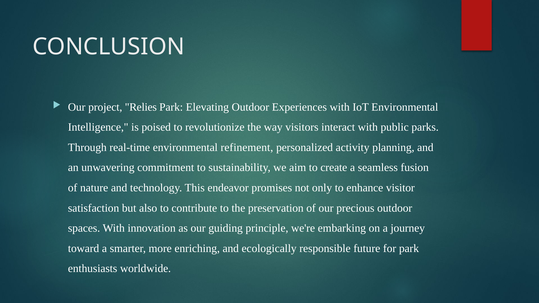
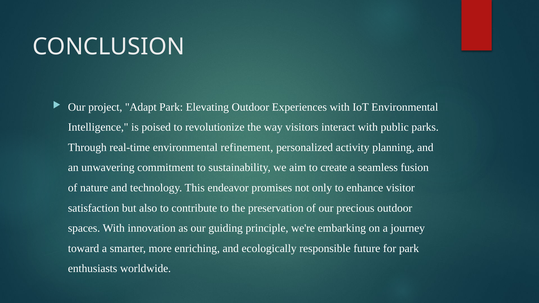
Relies: Relies -> Adapt
